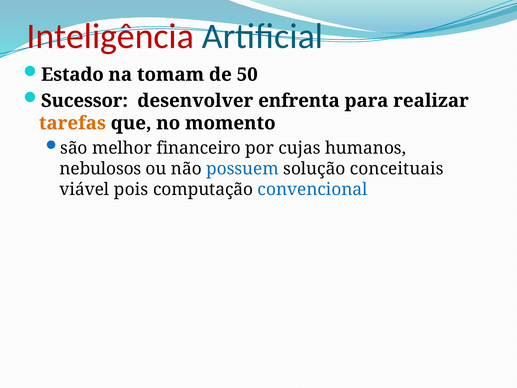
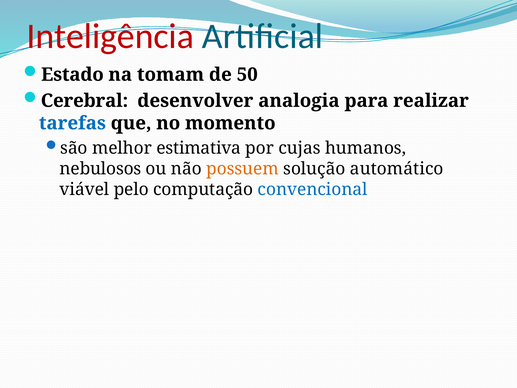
Sucessor: Sucessor -> Cerebral
enfrenta: enfrenta -> analogia
tarefas colour: orange -> blue
financeiro: financeiro -> estimativa
possuem colour: blue -> orange
conceituais: conceituais -> automático
pois: pois -> pelo
